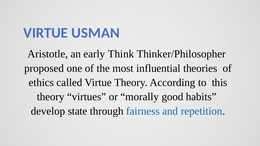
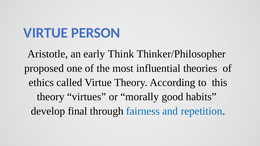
USMAN: USMAN -> PERSON
state: state -> final
